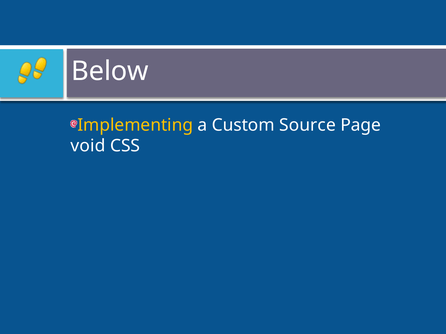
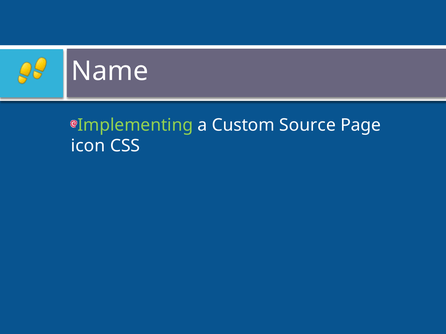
Below: Below -> Name
Implementing colour: yellow -> light green
void: void -> icon
